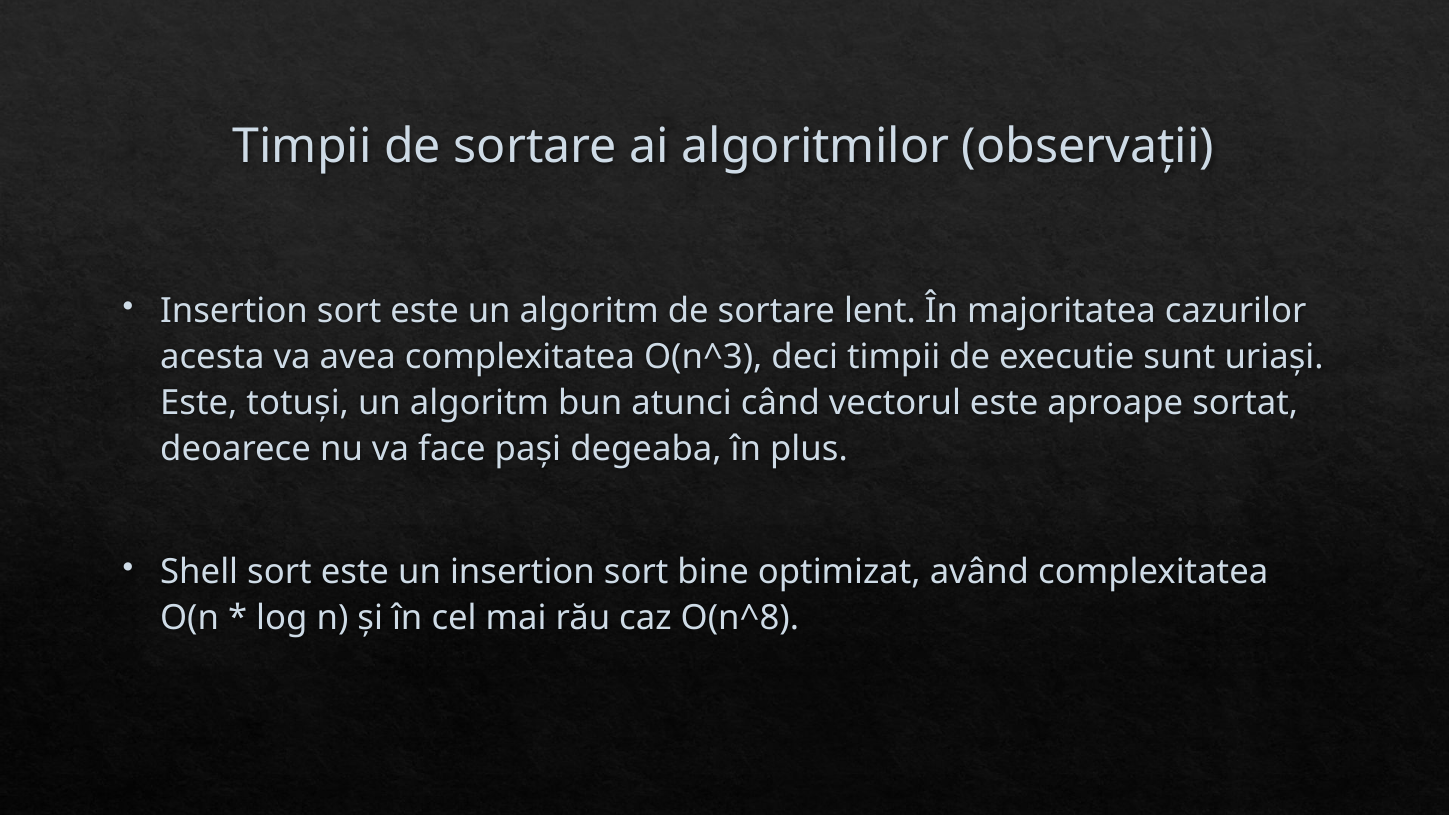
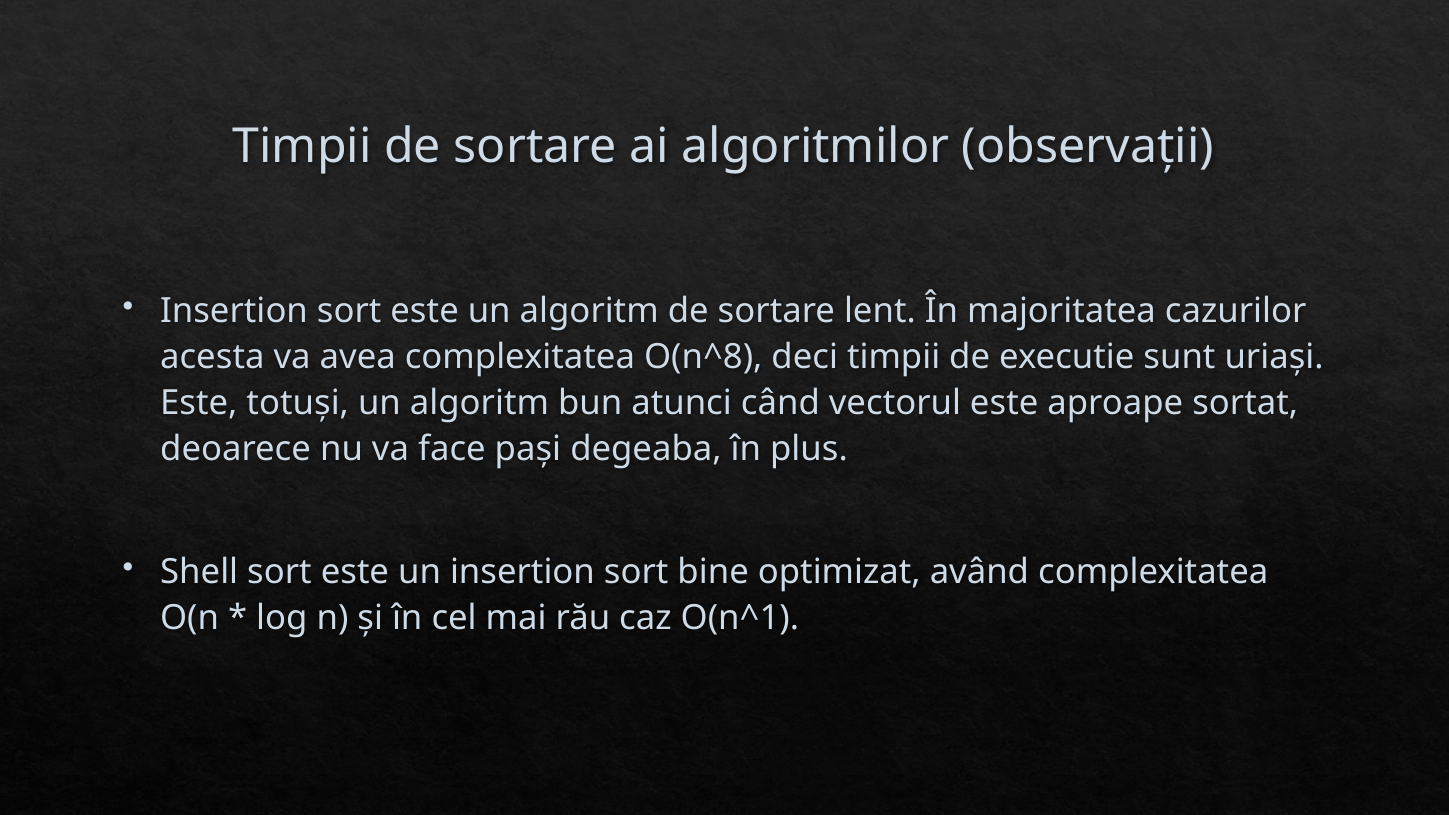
O(n^3: O(n^3 -> O(n^8
O(n^8: O(n^8 -> O(n^1
